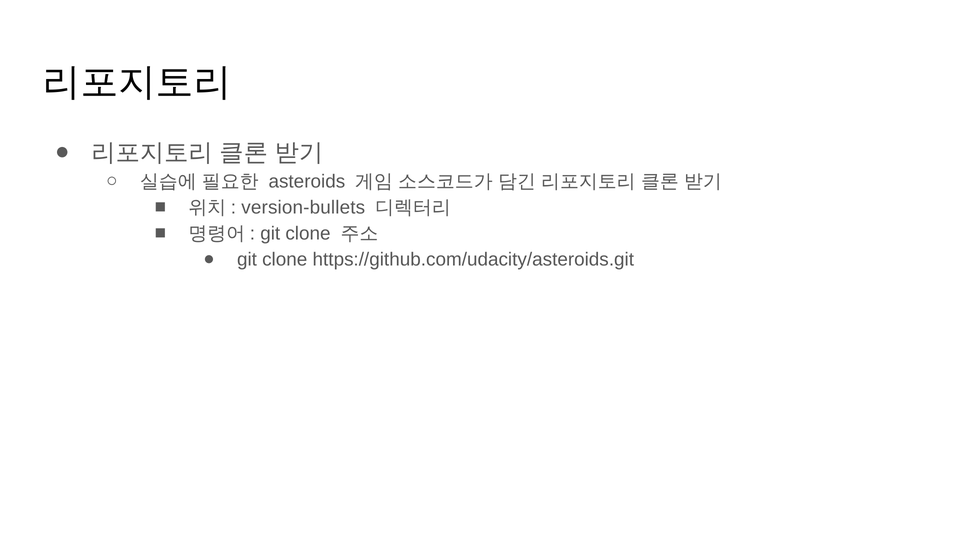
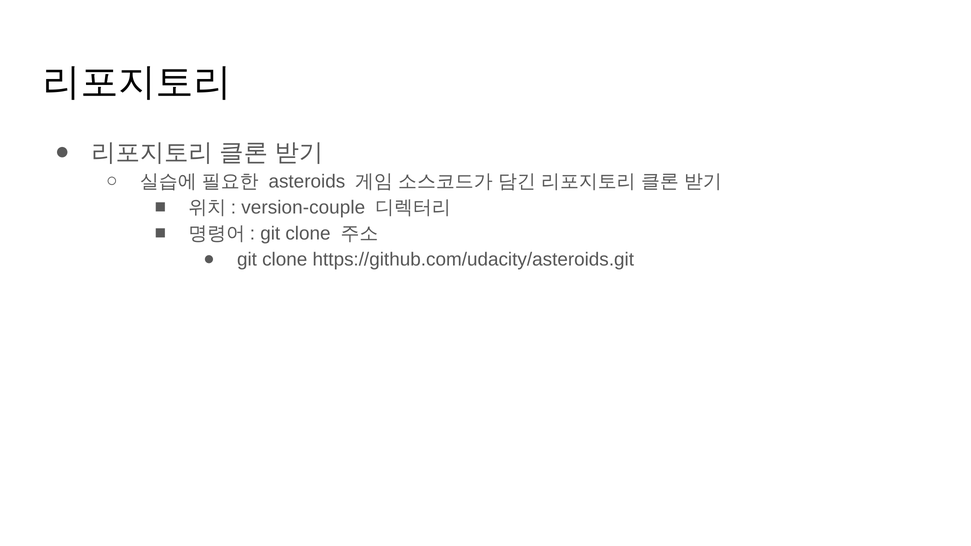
version-bullets: version-bullets -> version-couple
